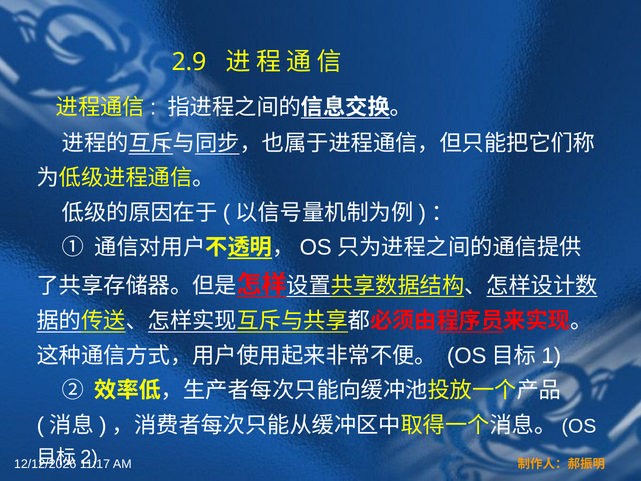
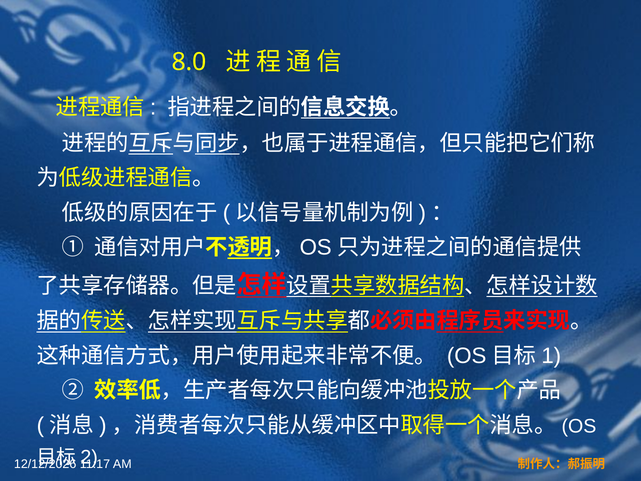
2.9: 2.9 -> 8.0
